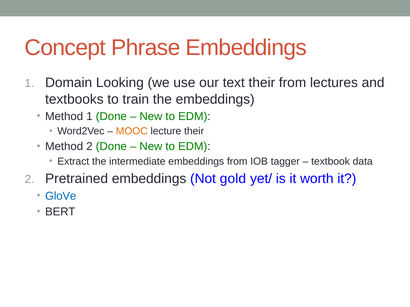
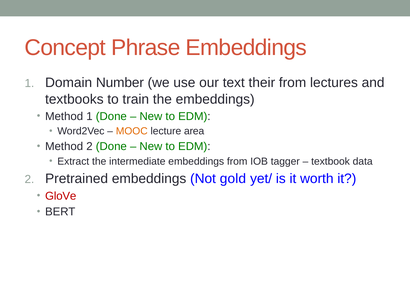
Looking: Looking -> Number
lecture their: their -> area
GloVe colour: blue -> red
